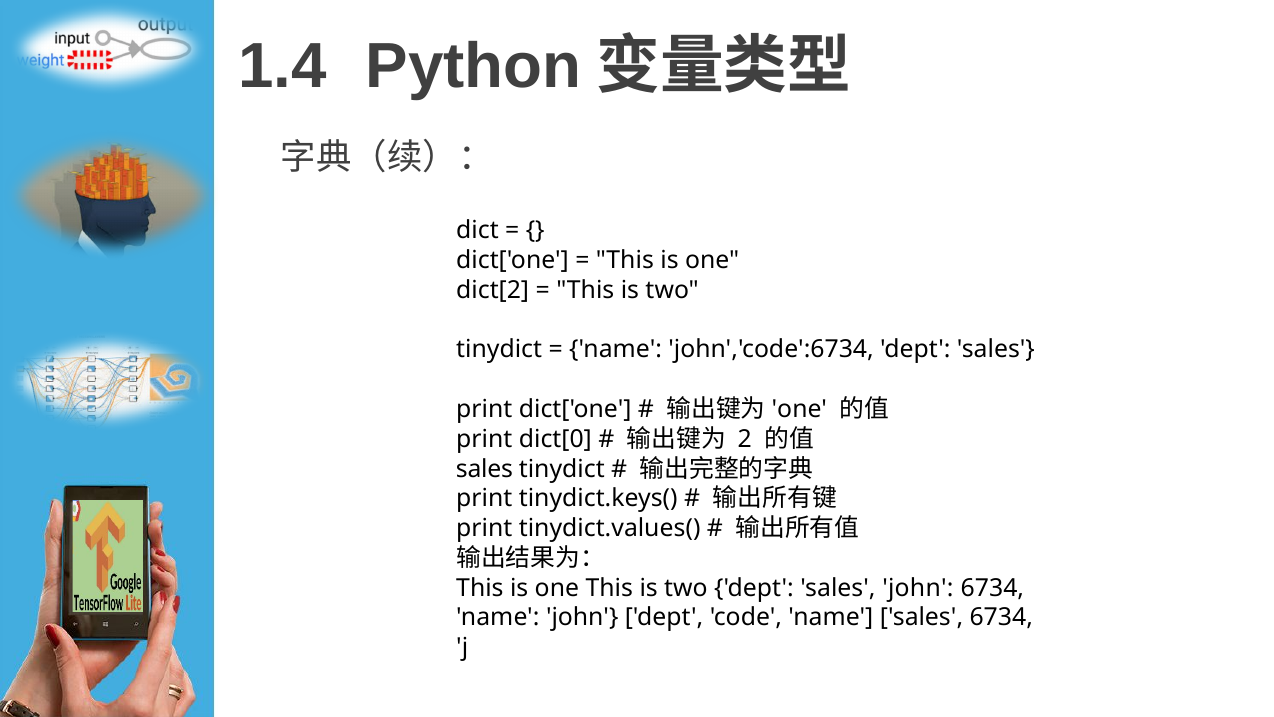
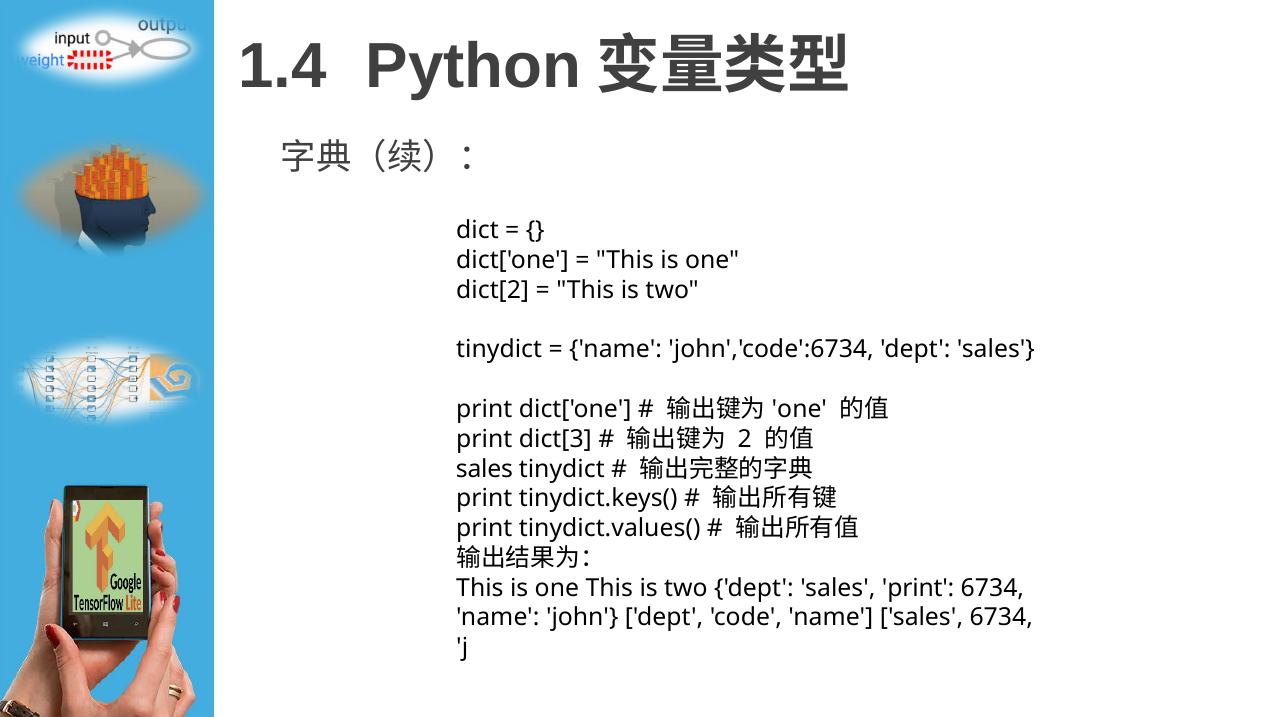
dict[0: dict[0 -> dict[3
two dept sales john: john -> print
